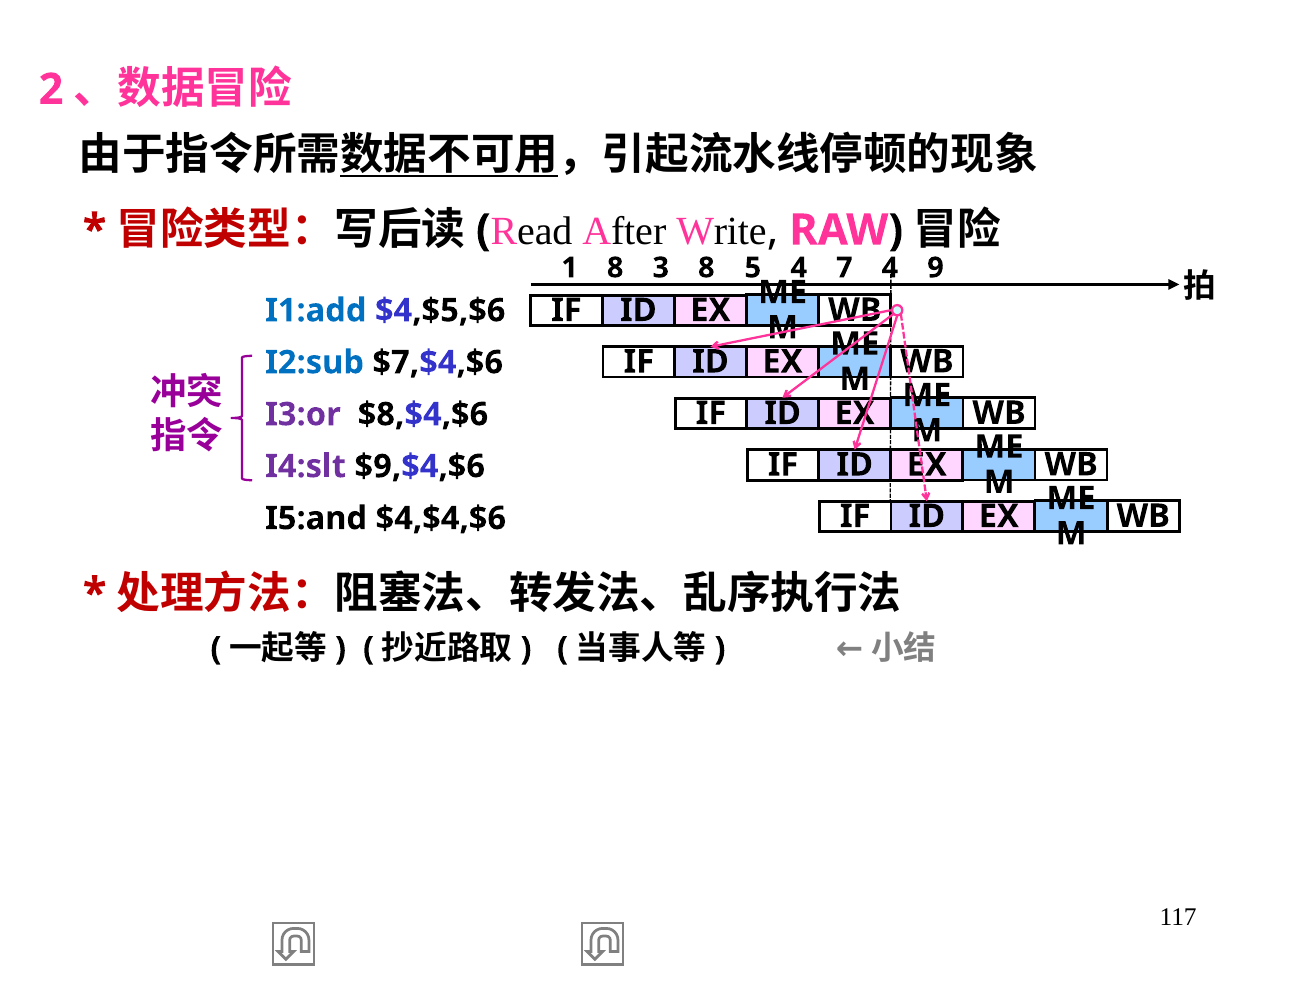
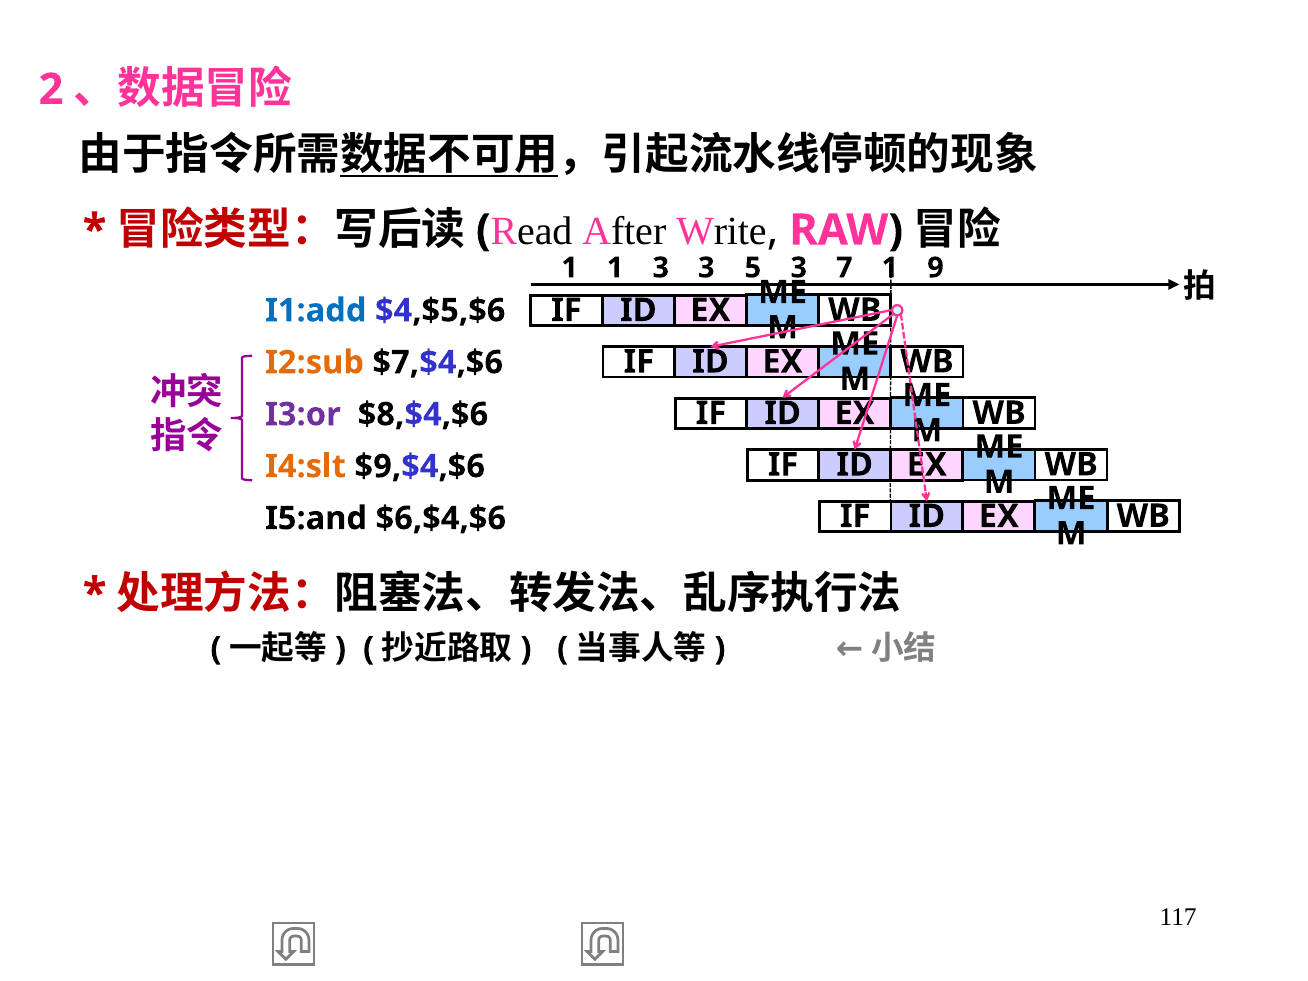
1 8: 8 -> 1
3 8: 8 -> 3
5 4: 4 -> 3
7 4: 4 -> 1
I2:sub colour: blue -> orange
I4:slt colour: purple -> orange
$4,$4,$6: $4,$4,$6 -> $6,$4,$6
